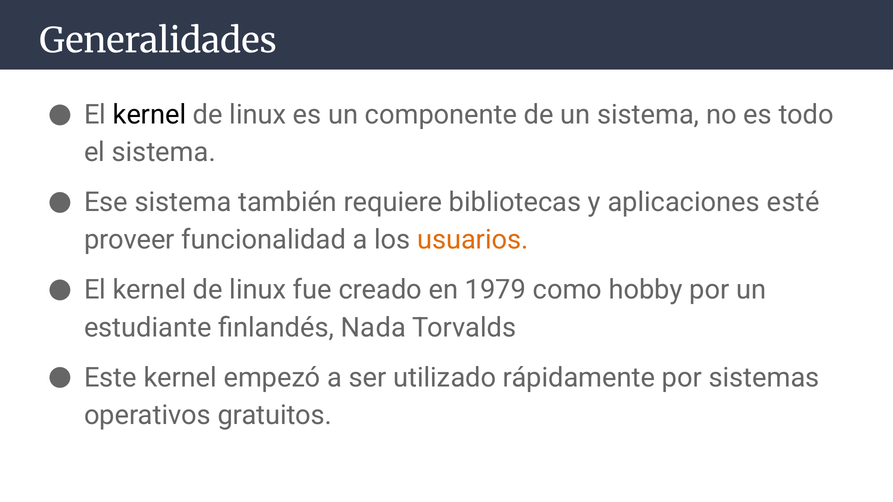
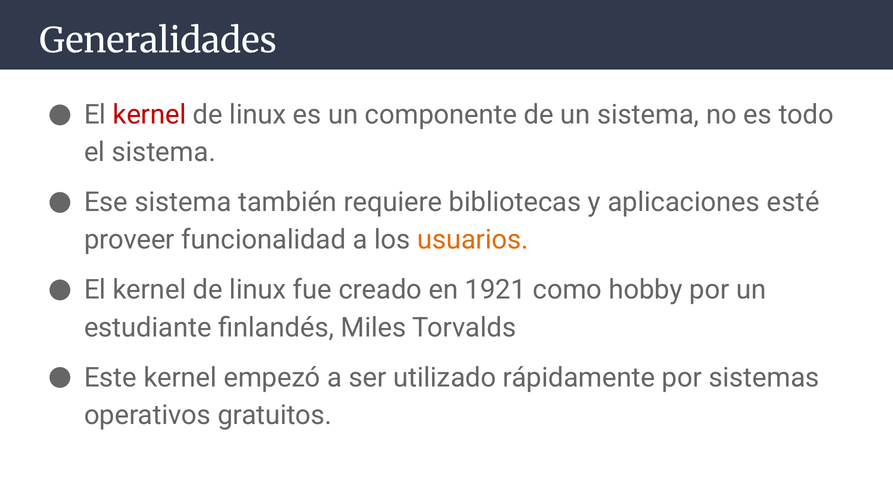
kernel at (149, 115) colour: black -> red
1979: 1979 -> 1921
Nada: Nada -> Miles
